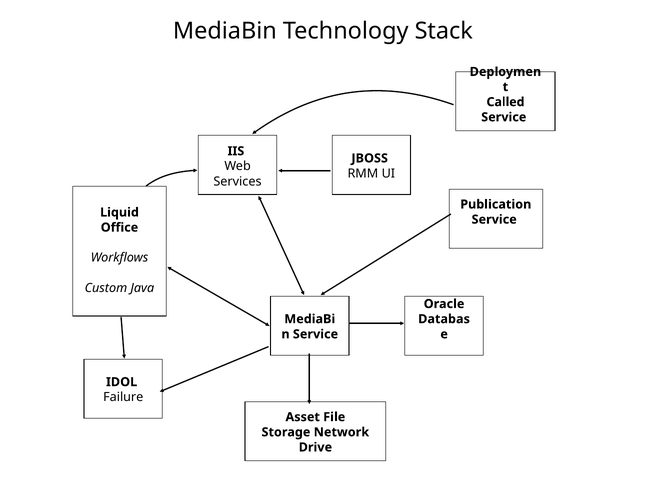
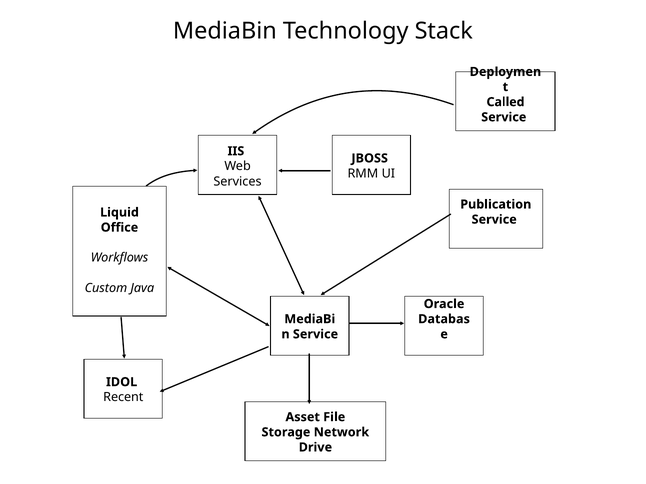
Failure: Failure -> Recent
